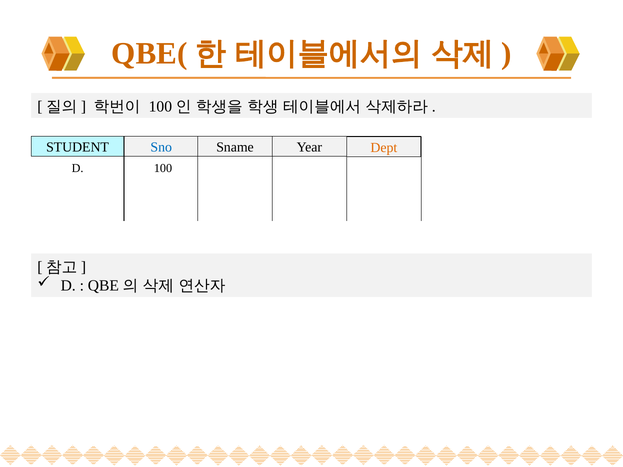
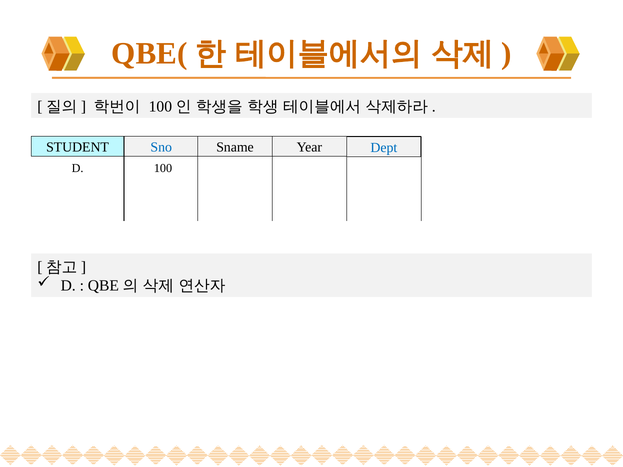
Dept colour: orange -> blue
